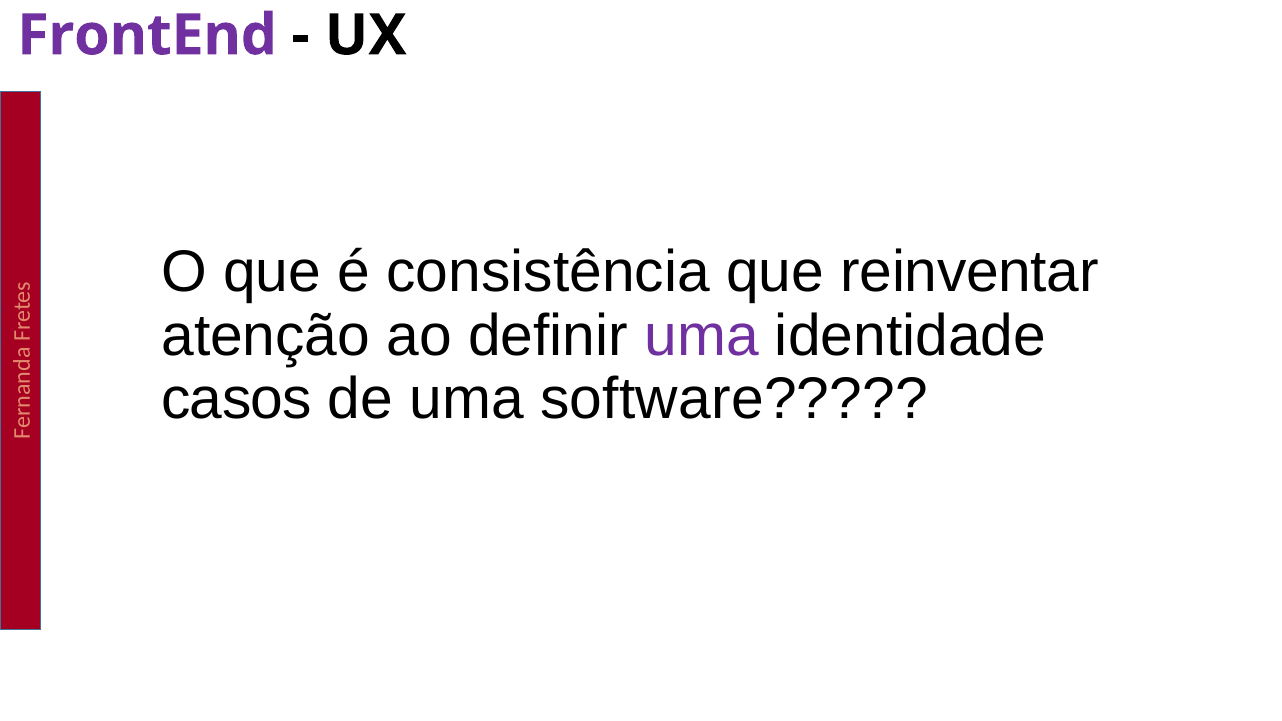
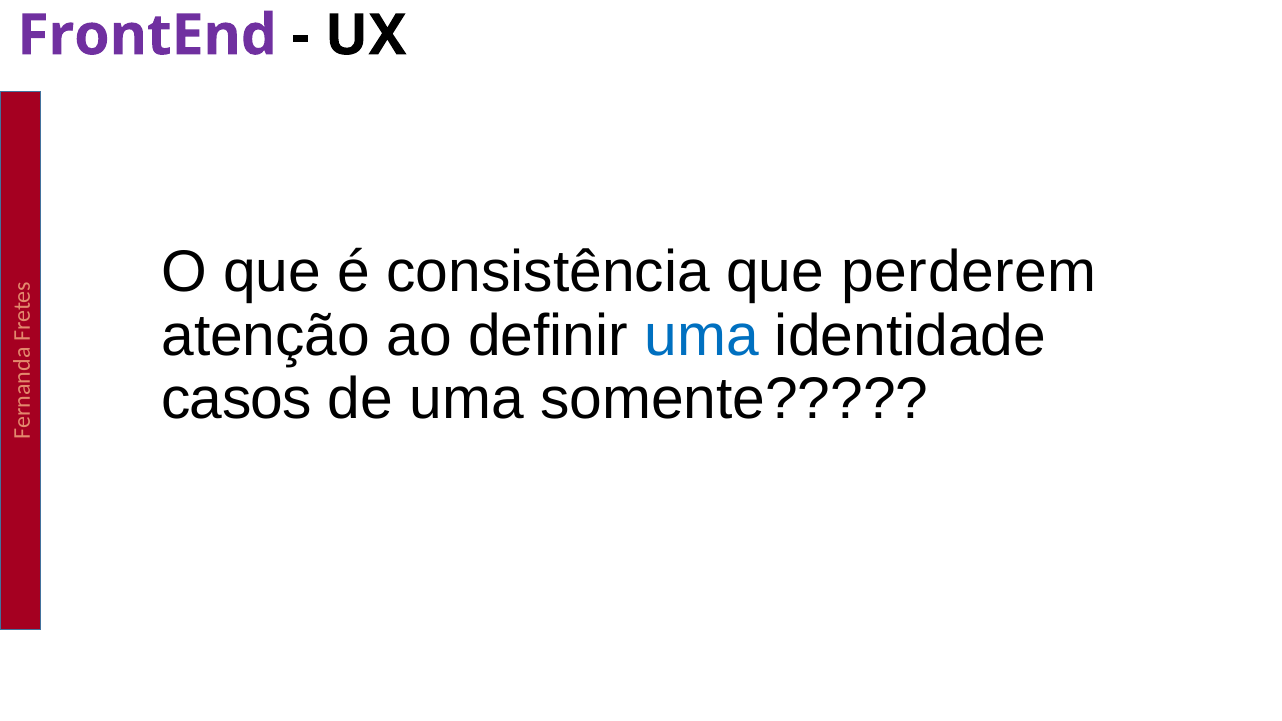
reinventar: reinventar -> perderem
uma at (702, 336) colour: purple -> blue
software: software -> somente
